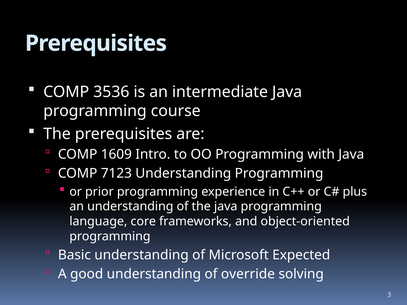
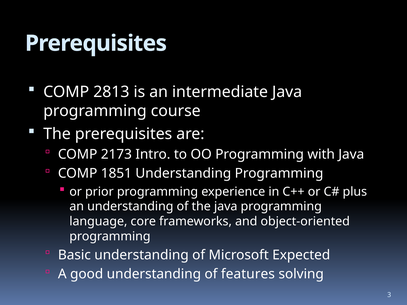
3536: 3536 -> 2813
1609: 1609 -> 2173
7123: 7123 -> 1851
override: override -> features
